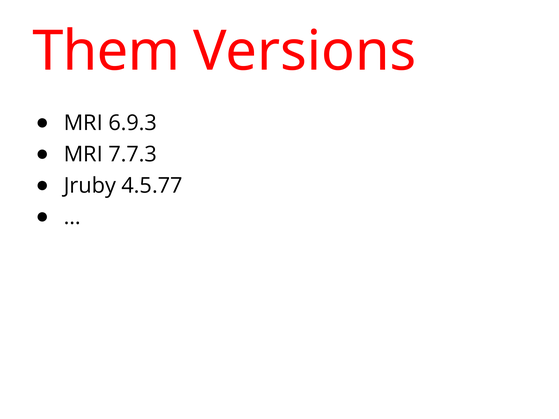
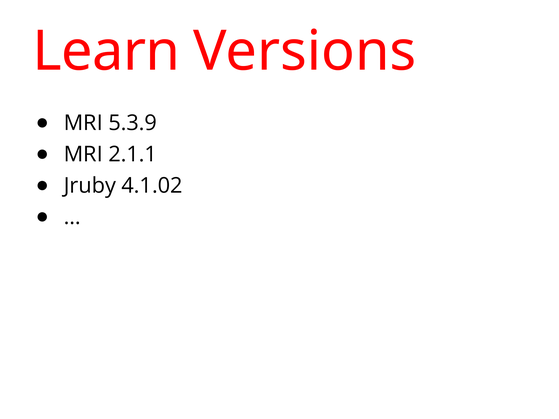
Them: Them -> Learn
6.9.3: 6.9.3 -> 5.3.9
7.7.3: 7.7.3 -> 2.1.1
4.5.77: 4.5.77 -> 4.1.02
